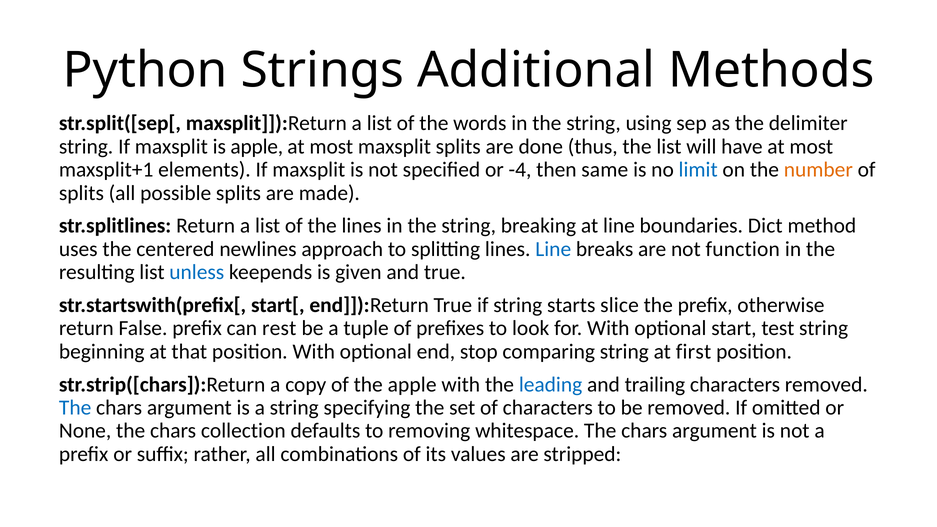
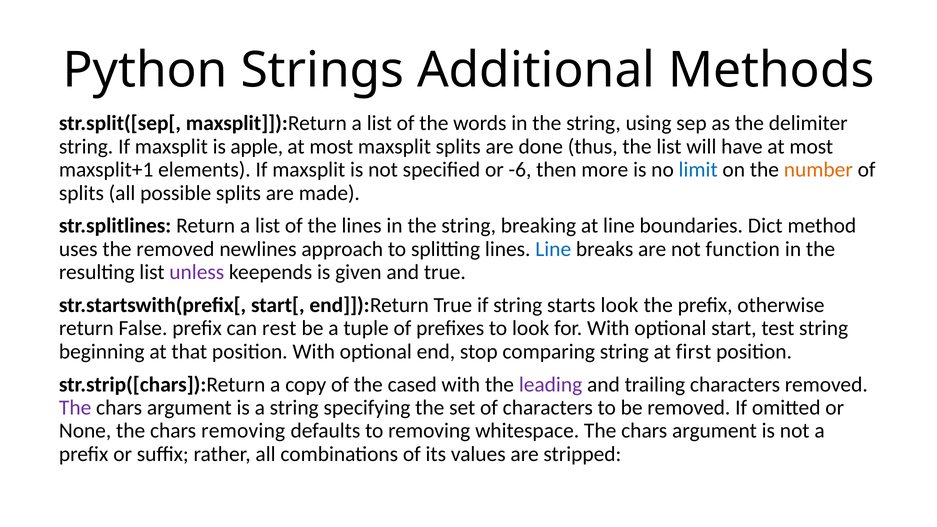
-4: -4 -> -6
same: same -> more
the centered: centered -> removed
unless colour: blue -> purple
starts slice: slice -> look
the apple: apple -> cased
leading colour: blue -> purple
The at (75, 408) colour: blue -> purple
chars collection: collection -> removing
